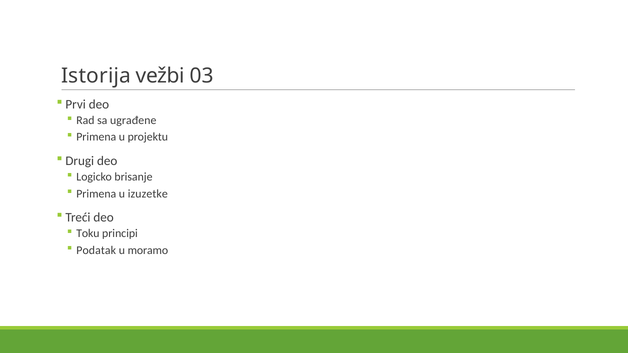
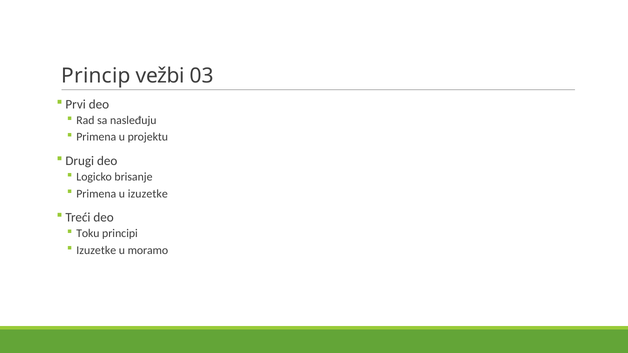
Istorija: Istorija -> Princip
ugrađene: ugrađene -> nasleđuju
Podatak at (96, 250): Podatak -> Izuzetke
